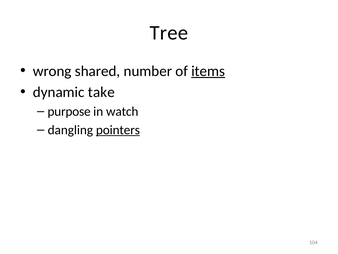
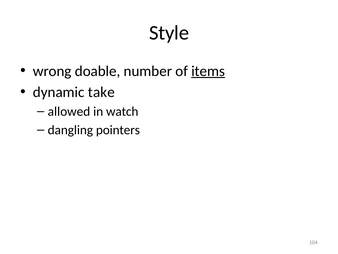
Tree: Tree -> Style
shared: shared -> doable
purpose: purpose -> allowed
pointers underline: present -> none
